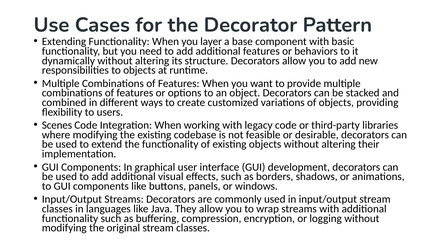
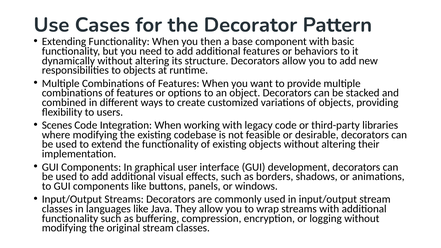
layer: layer -> then
